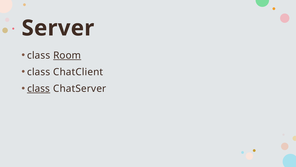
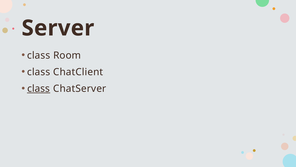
Room underline: present -> none
